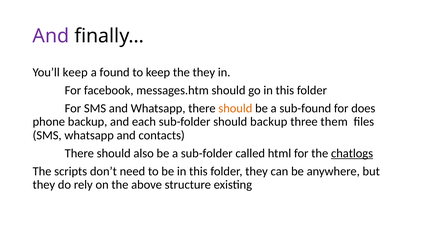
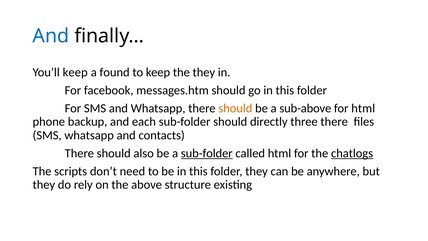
And at (51, 36) colour: purple -> blue
sub-found: sub-found -> sub-above
for does: does -> html
should backup: backup -> directly
three them: them -> there
sub-folder at (207, 153) underline: none -> present
